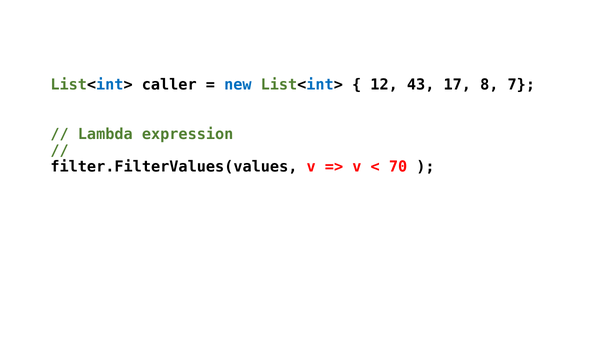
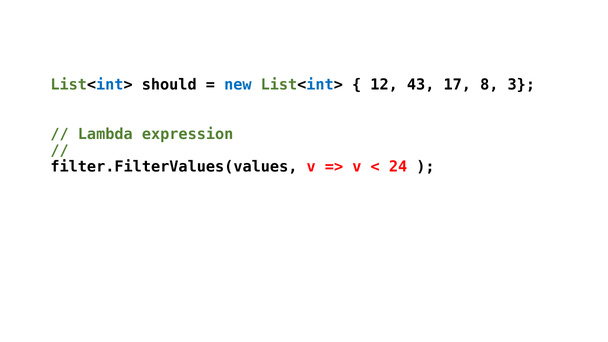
caller: caller -> should
7: 7 -> 3
70: 70 -> 24
